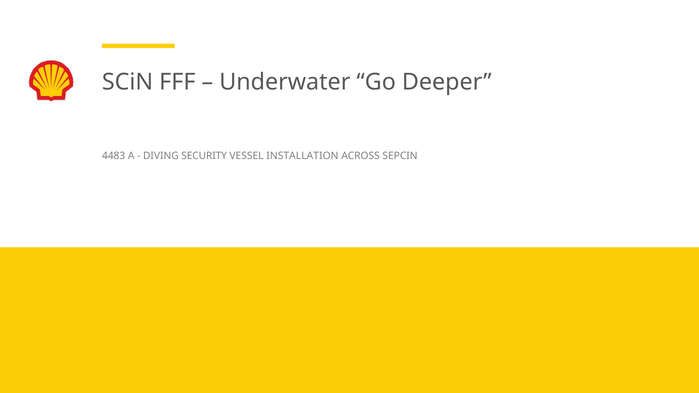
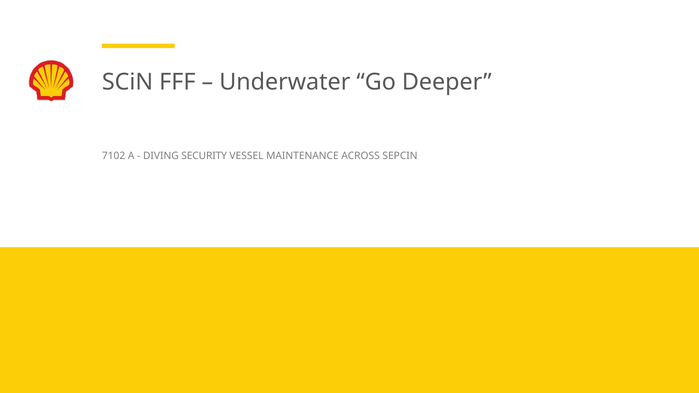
4483: 4483 -> 7102
INSTALLATION: INSTALLATION -> MAINTENANCE
